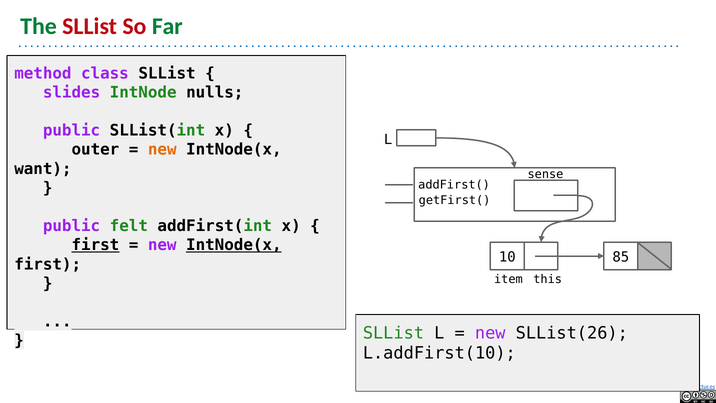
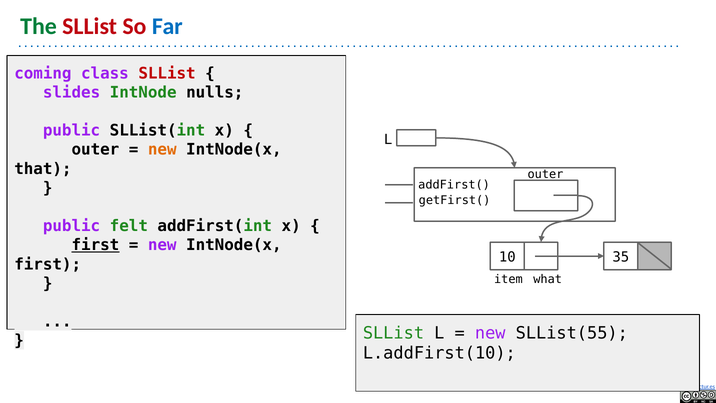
Far colour: green -> blue
method: method -> coming
SLList at (167, 73) colour: black -> red
want: want -> that
sense at (545, 174): sense -> outer
IntNode(x at (234, 245) underline: present -> none
85: 85 -> 35
this: this -> what
SLList(26: SLList(26 -> SLList(55
